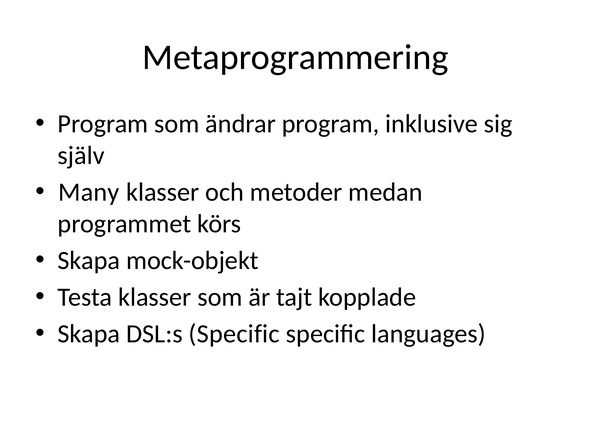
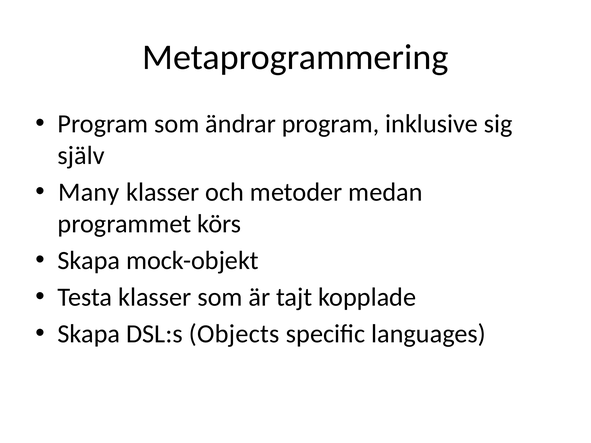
DSL:s Specific: Specific -> Objects
